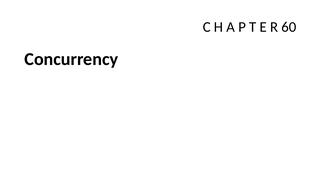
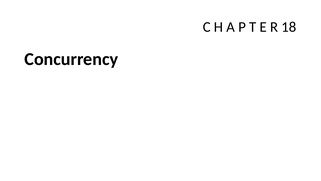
60: 60 -> 18
